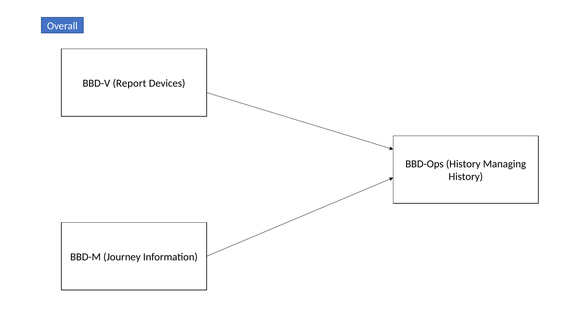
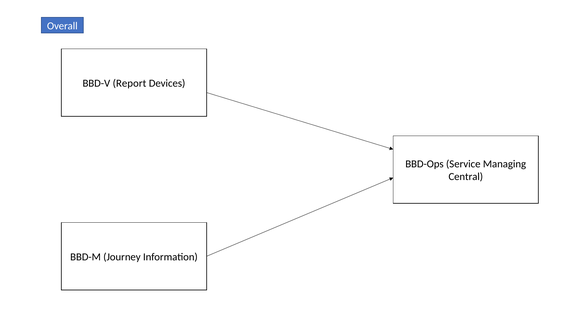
BBD-Ops History: History -> Service
History at (466, 177): History -> Central
